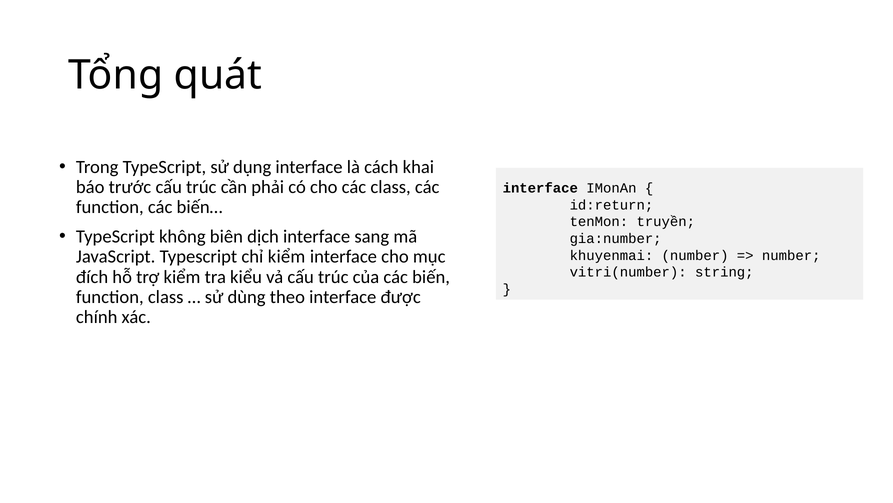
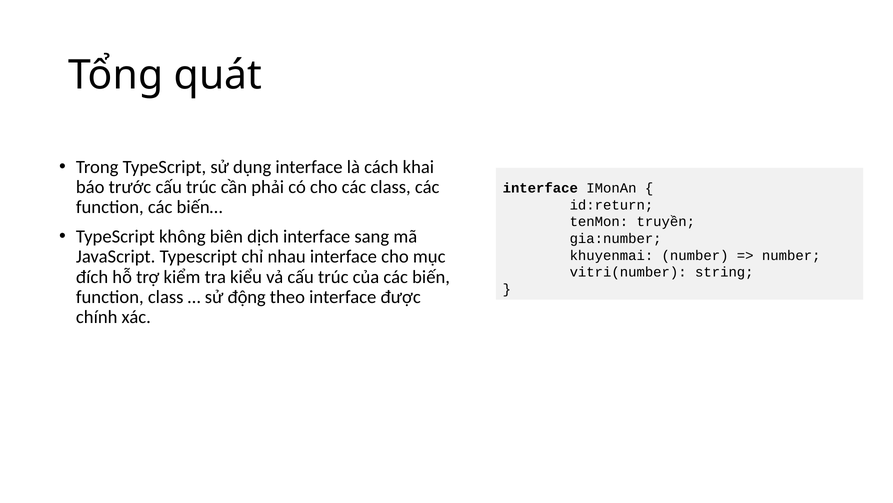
chỉ kiểm: kiểm -> nhau
dùng: dùng -> động
